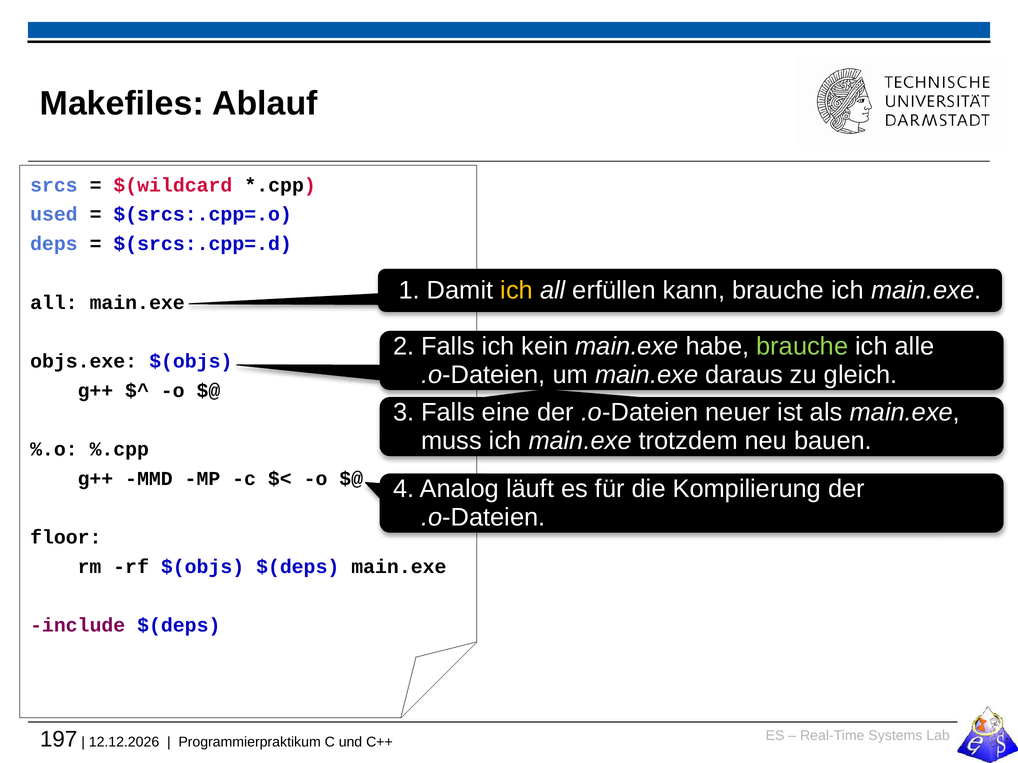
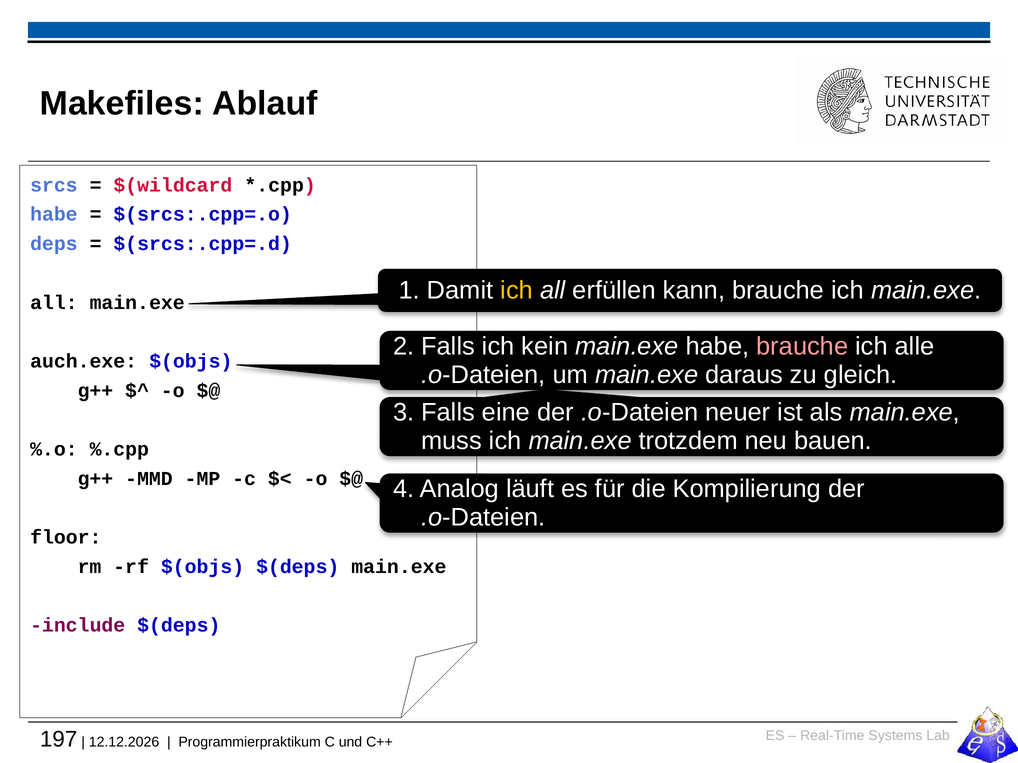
used at (54, 215): used -> habe
brauche at (802, 347) colour: light green -> pink
objs.exe: objs.exe -> auch.exe
